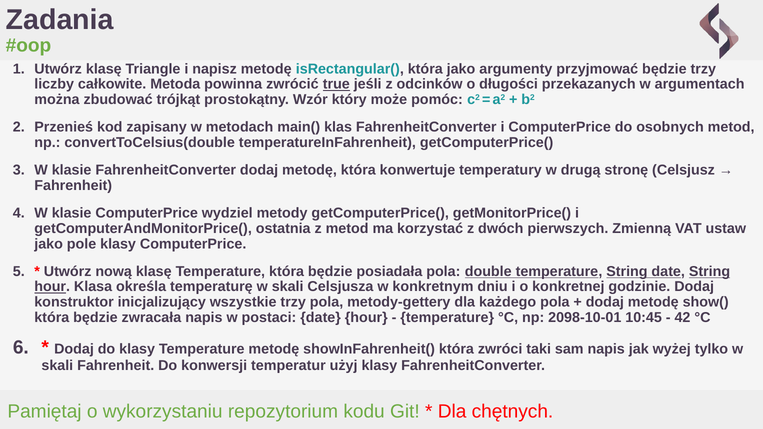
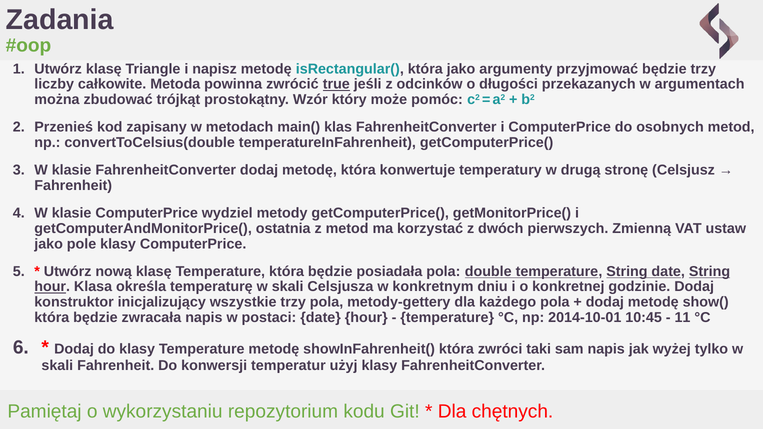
2098-10-01: 2098-10-01 -> 2014-10-01
42: 42 -> 11
